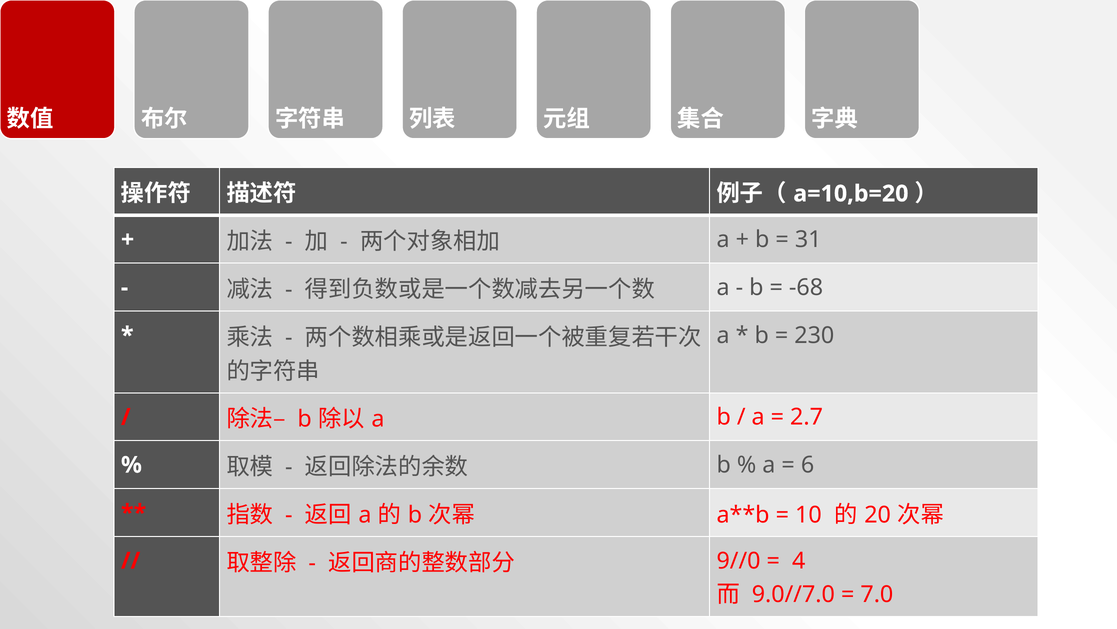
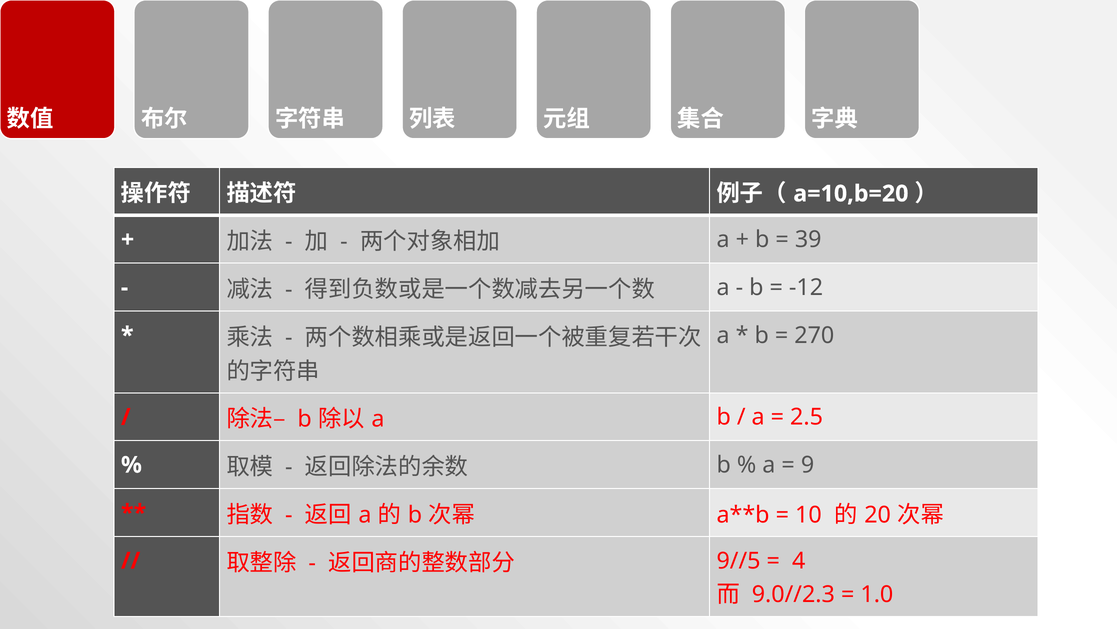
31: 31 -> 39
-68: -68 -> -12
230: 230 -> 270
2.7: 2.7 -> 2.5
6: 6 -> 9
9//0: 9//0 -> 9//5
9.0//7.0: 9.0//7.0 -> 9.0//2.3
7.0: 7.0 -> 1.0
